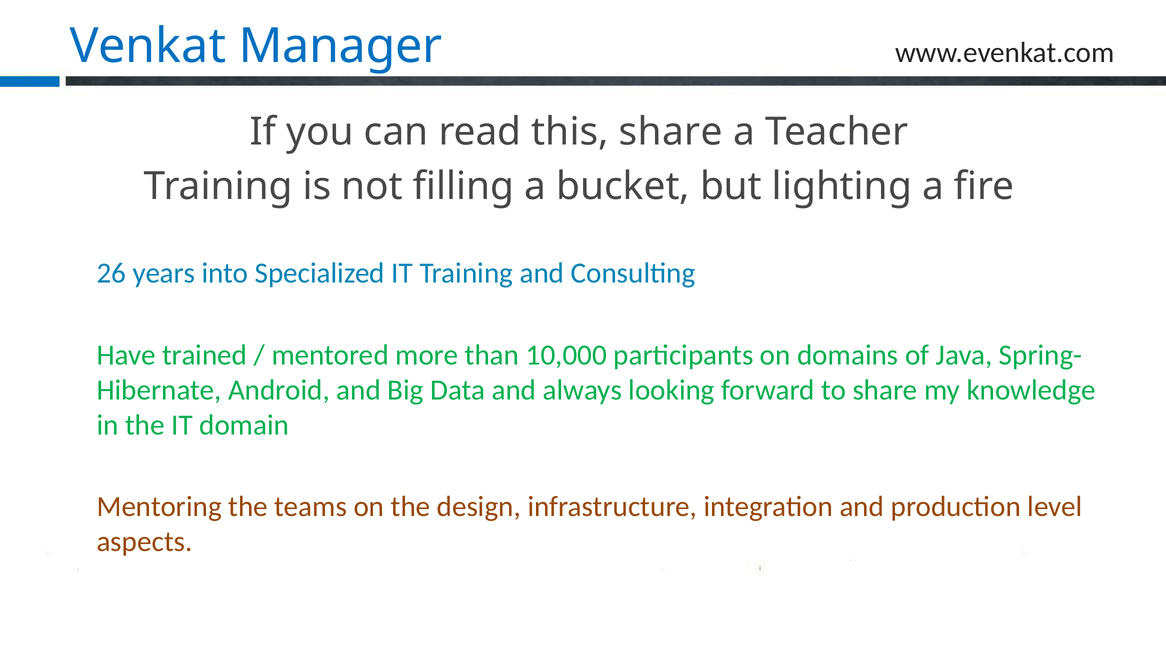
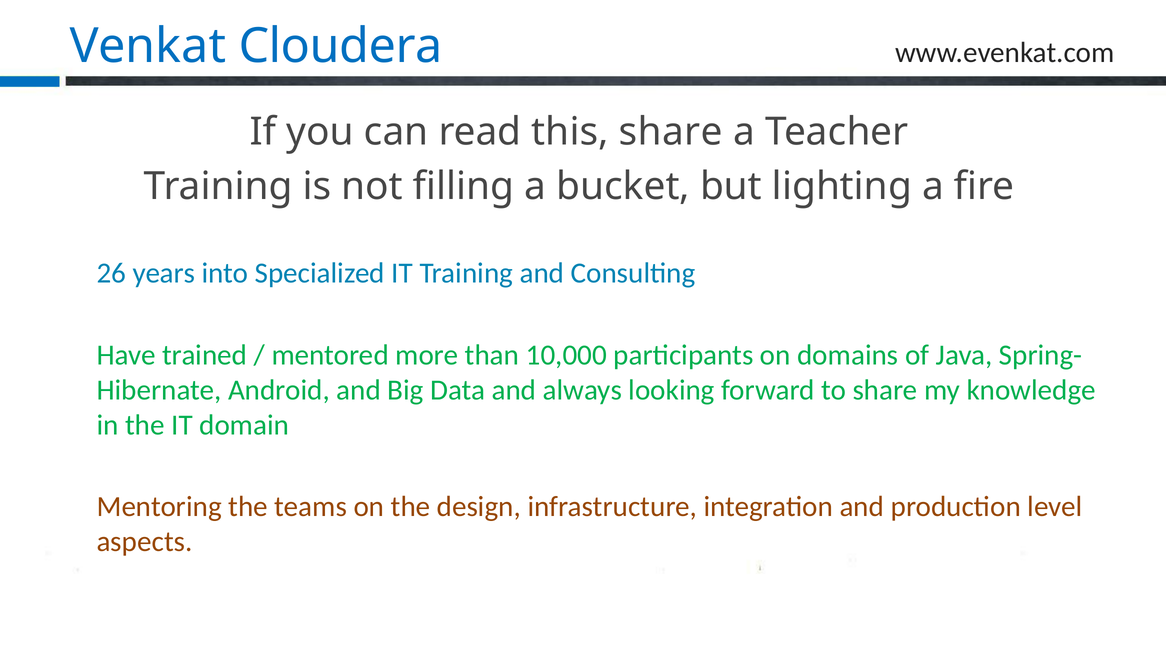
Manager: Manager -> Cloudera
